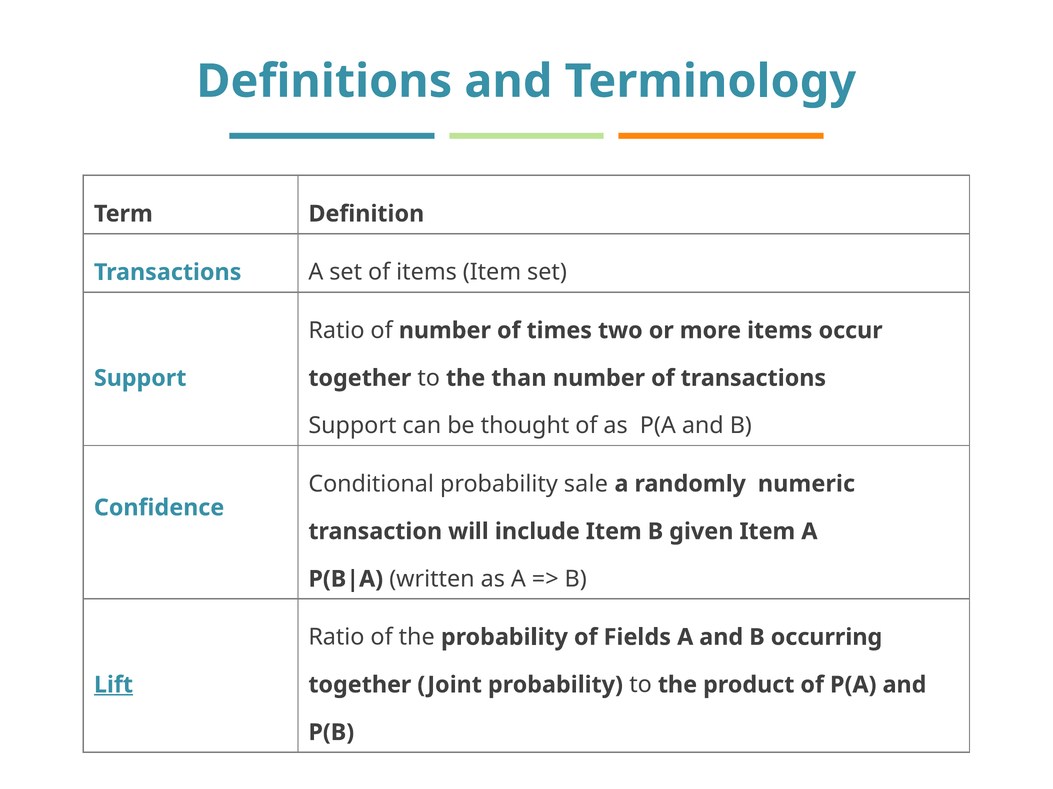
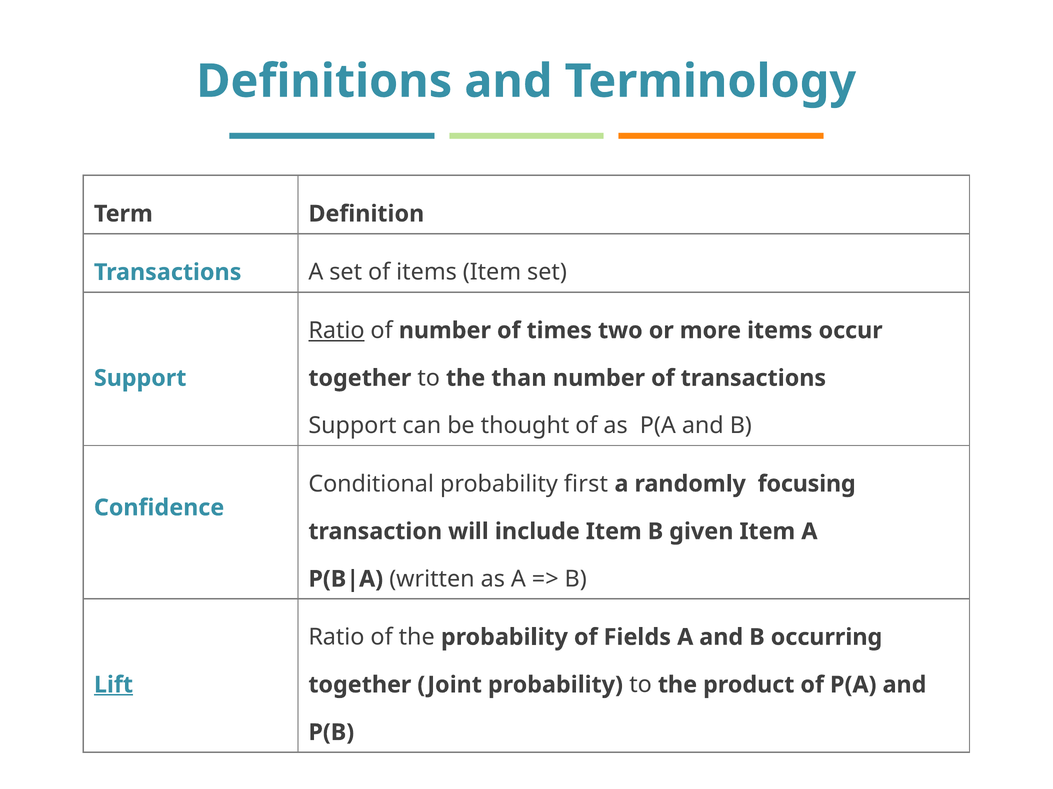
Ratio at (336, 331) underline: none -> present
sale: sale -> first
numeric: numeric -> focusing
